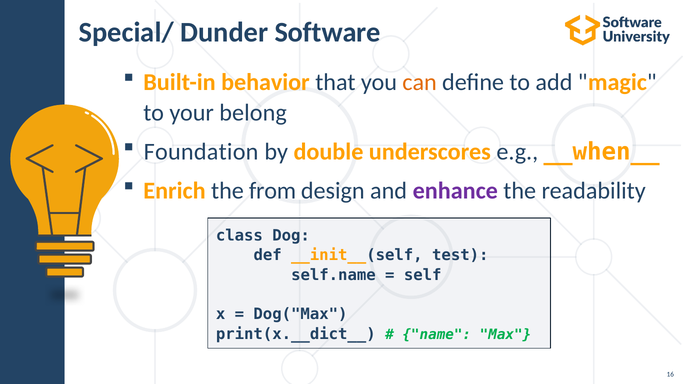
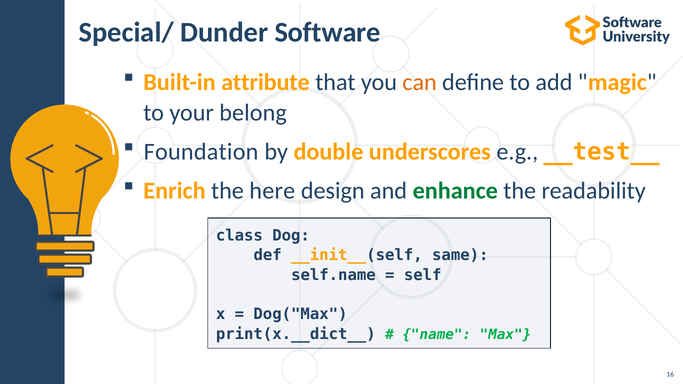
behavior: behavior -> attribute
__when__: __when__ -> __test__
from: from -> here
enhance colour: purple -> green
test: test -> same
